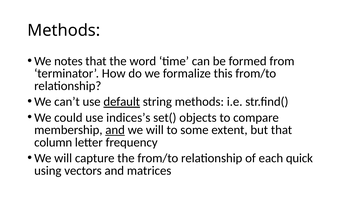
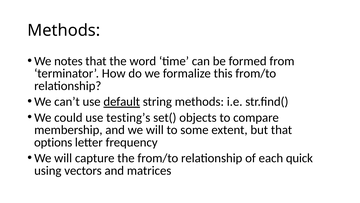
indices’s: indices’s -> testing’s
and at (115, 130) underline: present -> none
column: column -> options
